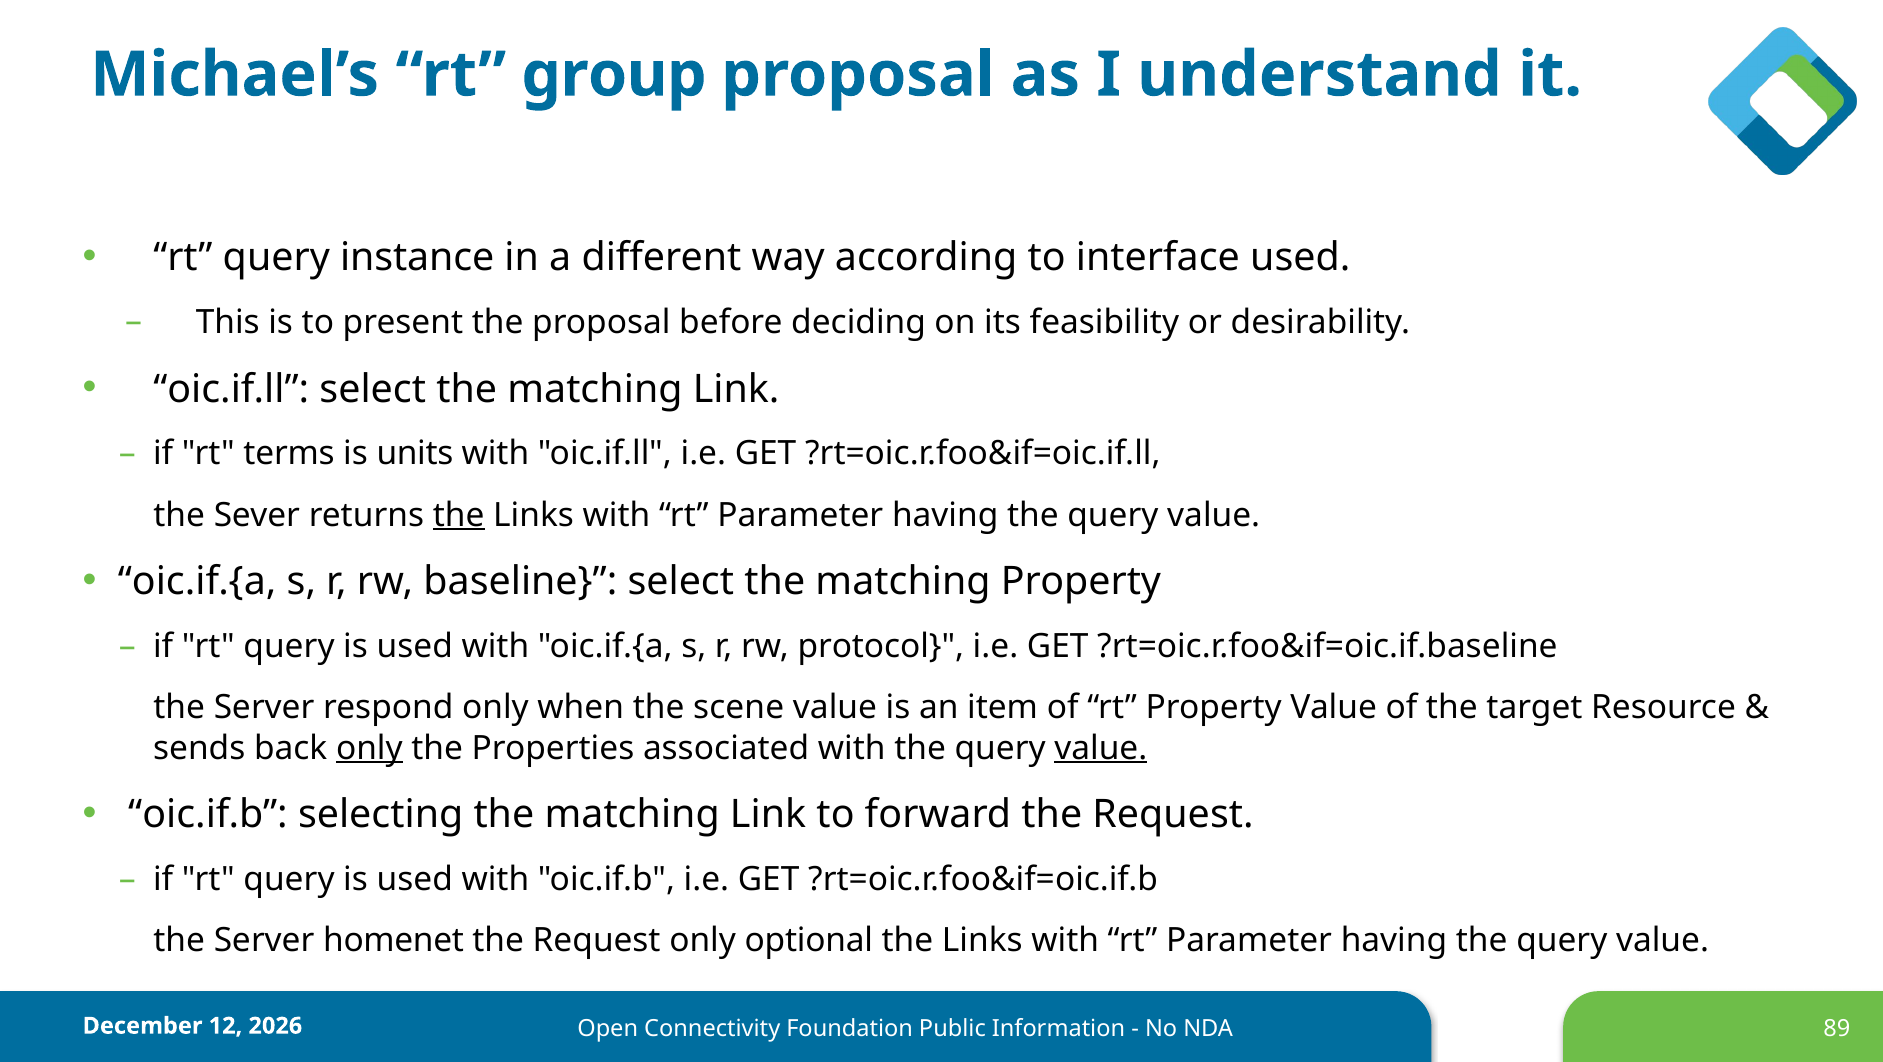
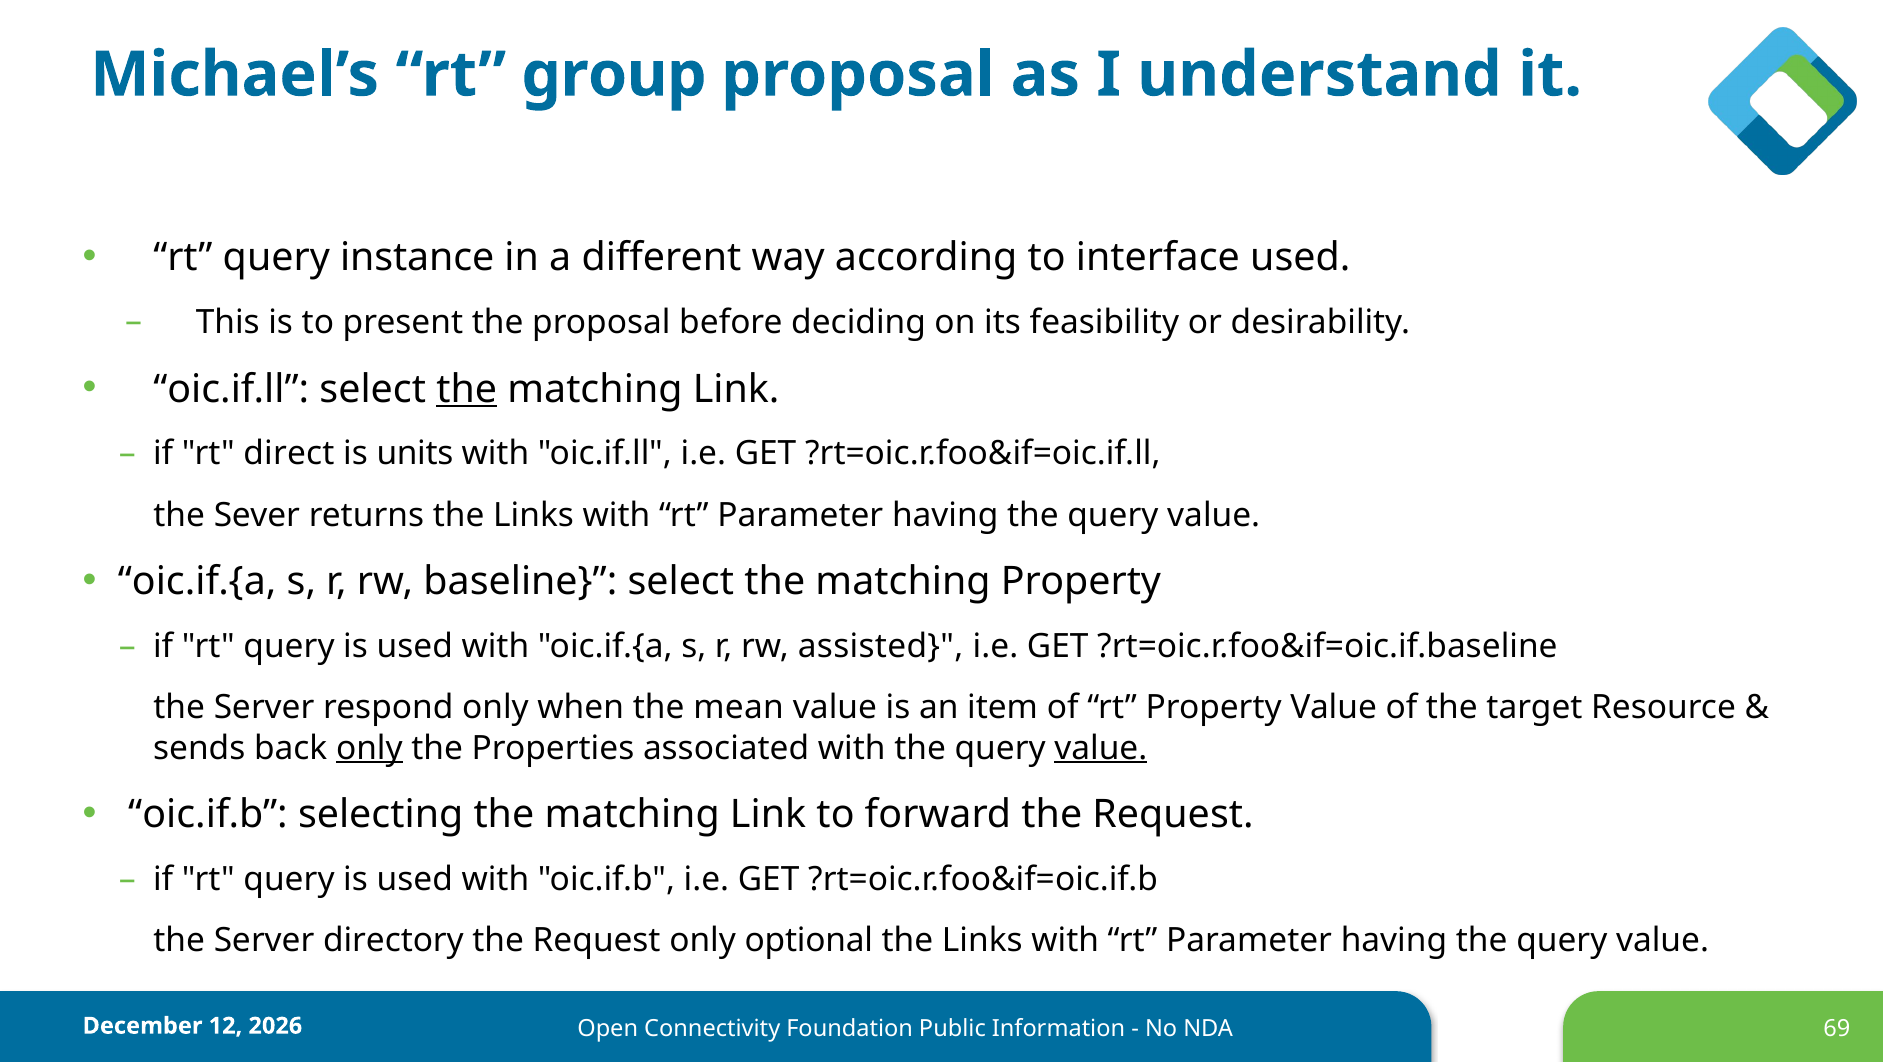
the at (467, 389) underline: none -> present
terms: terms -> direct
the at (459, 515) underline: present -> none
protocol: protocol -> assisted
scene: scene -> mean
homenet: homenet -> directory
89: 89 -> 69
